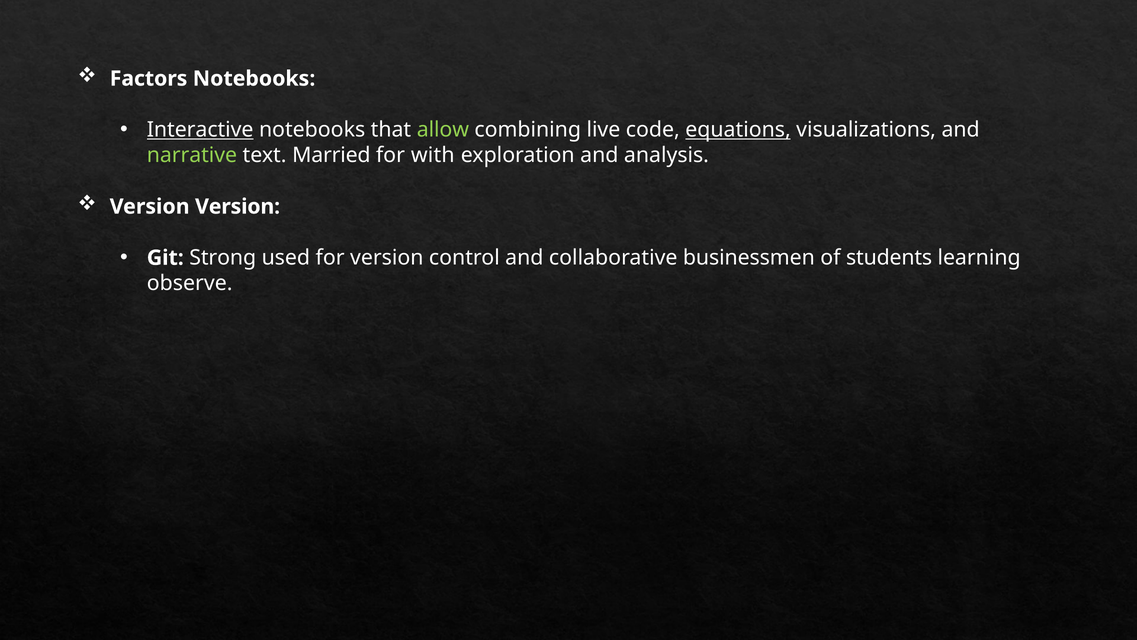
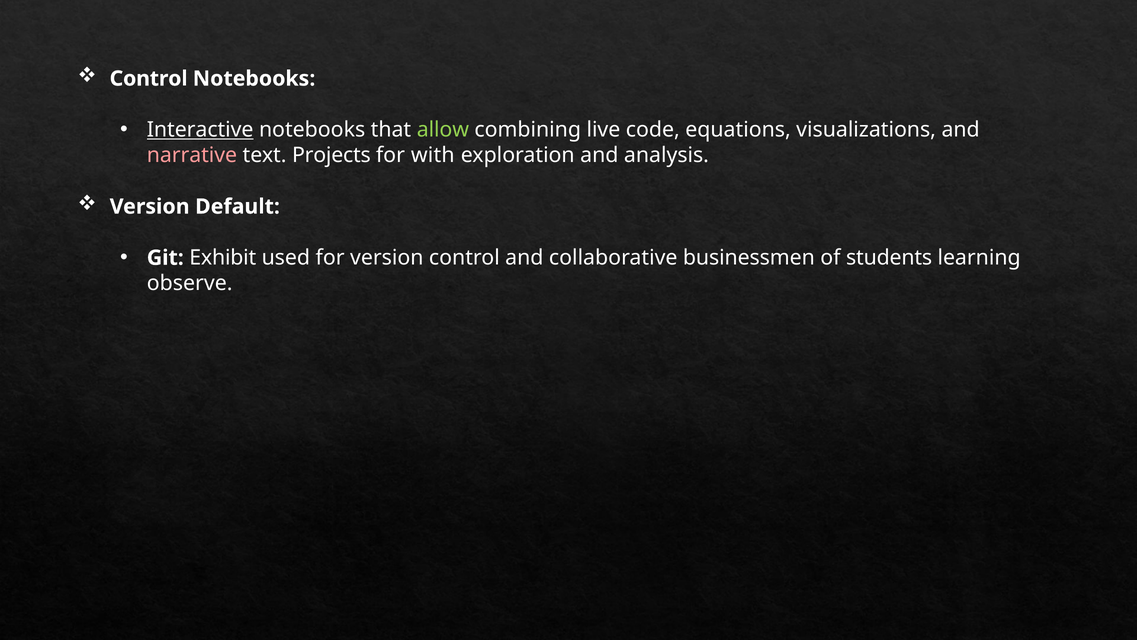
Factors at (149, 79): Factors -> Control
equations underline: present -> none
narrative colour: light green -> pink
Married: Married -> Projects
Version Version: Version -> Default
Strong: Strong -> Exhibit
